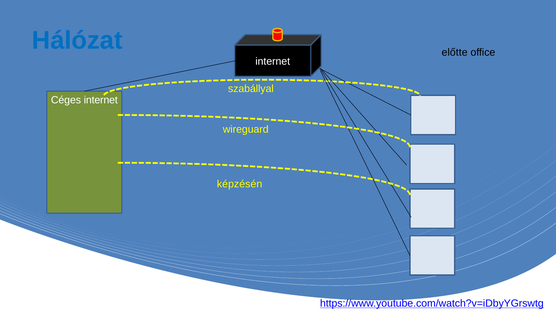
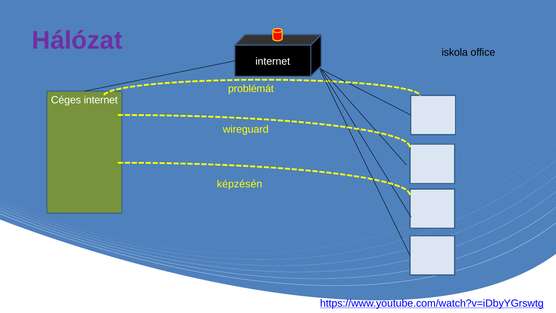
Hálózat colour: blue -> purple
előtte: előtte -> iskola
szabállyal: szabállyal -> problémát
